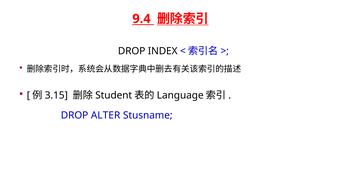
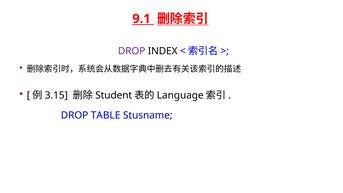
9.4: 9.4 -> 9.1
DROP at (132, 51) colour: black -> purple
ALTER: ALTER -> TABLE
